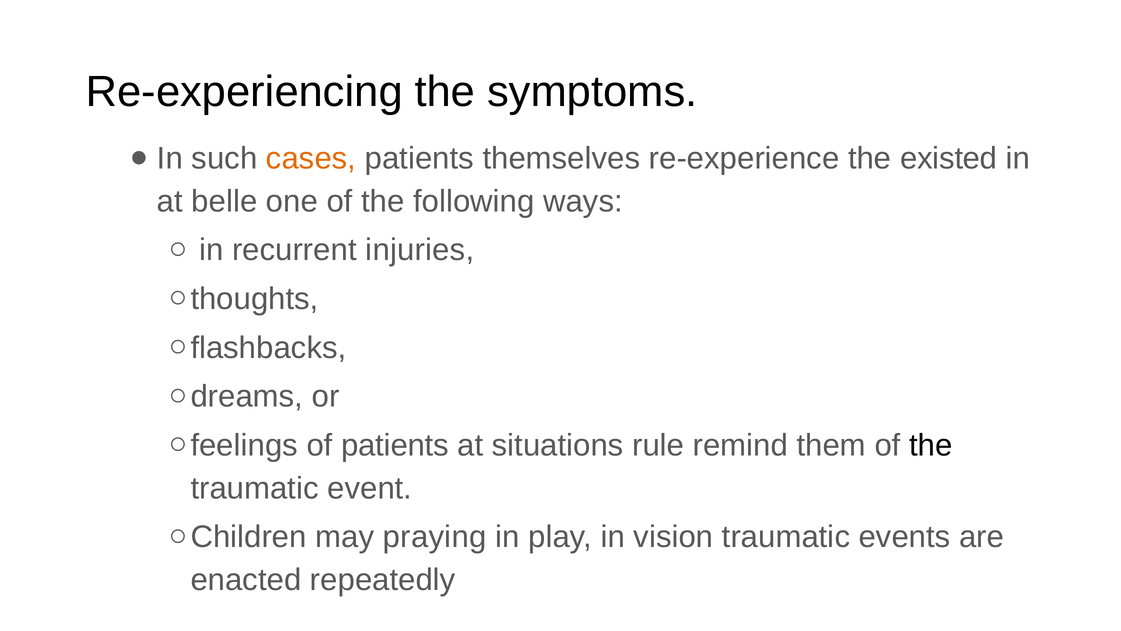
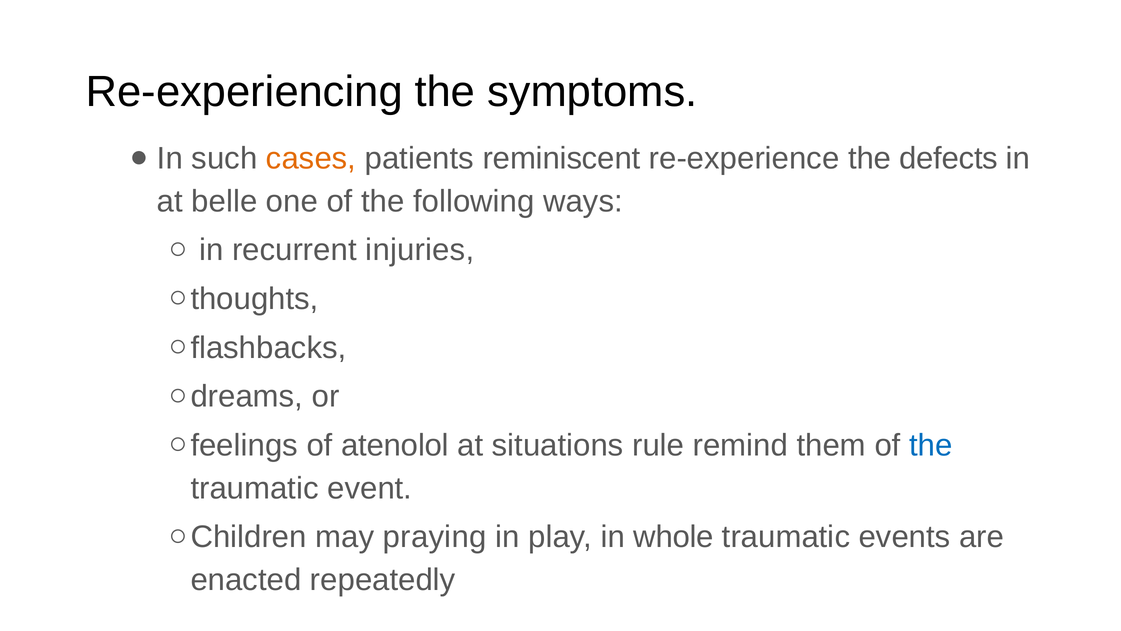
themselves: themselves -> reminiscent
existed: existed -> defects
of patients: patients -> atenolol
the at (931, 445) colour: black -> blue
vision: vision -> whole
